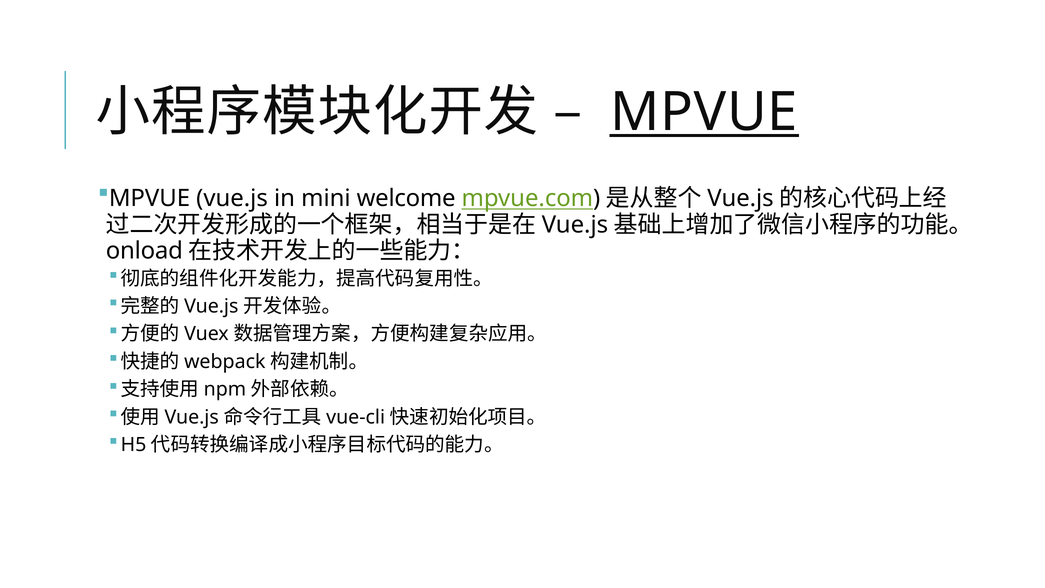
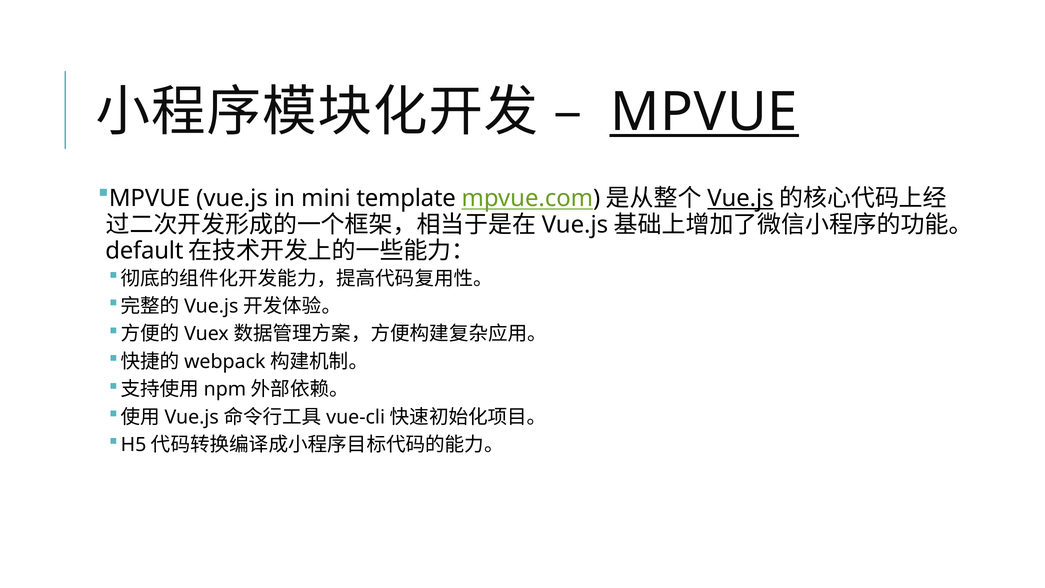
welcome: welcome -> template
Vue.js at (740, 198) underline: none -> present
onload: onload -> default
